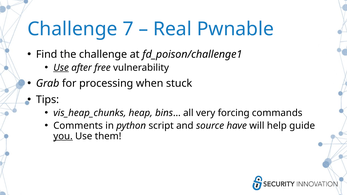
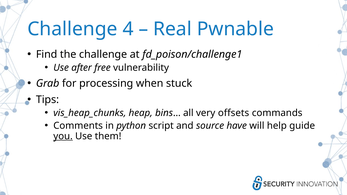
7: 7 -> 4
Use at (61, 68) underline: present -> none
forcing: forcing -> offsets
